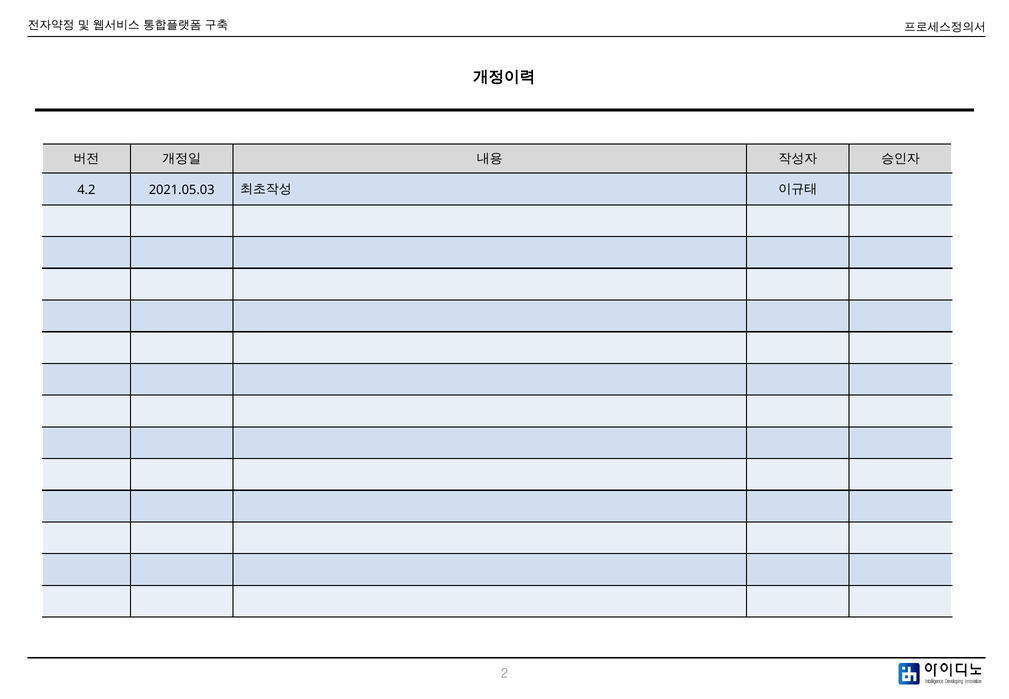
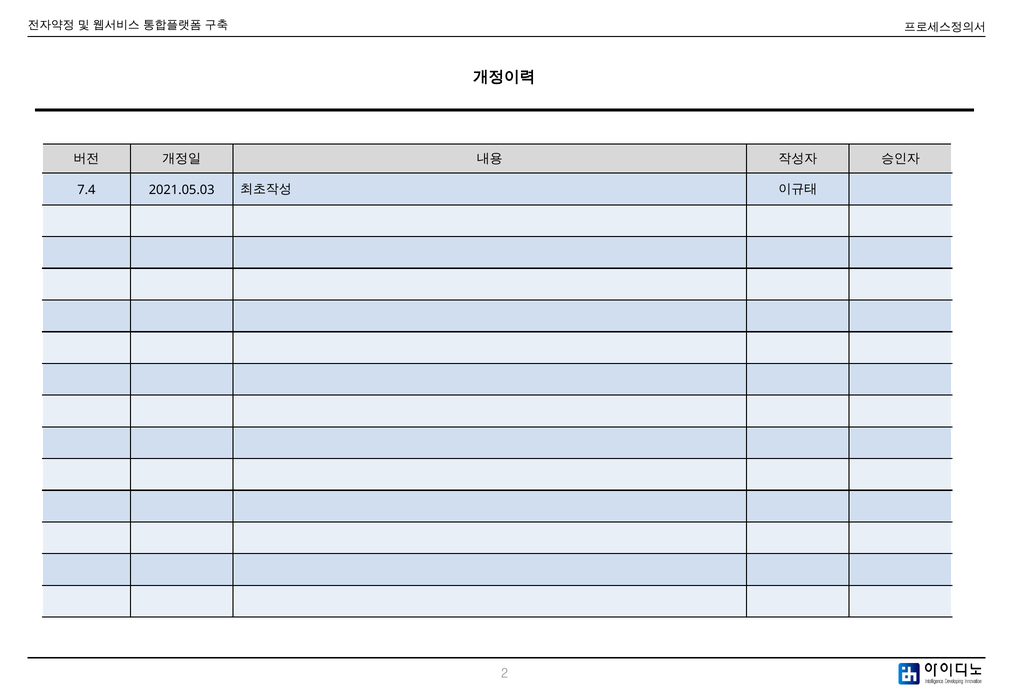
4.2: 4.2 -> 7.4
